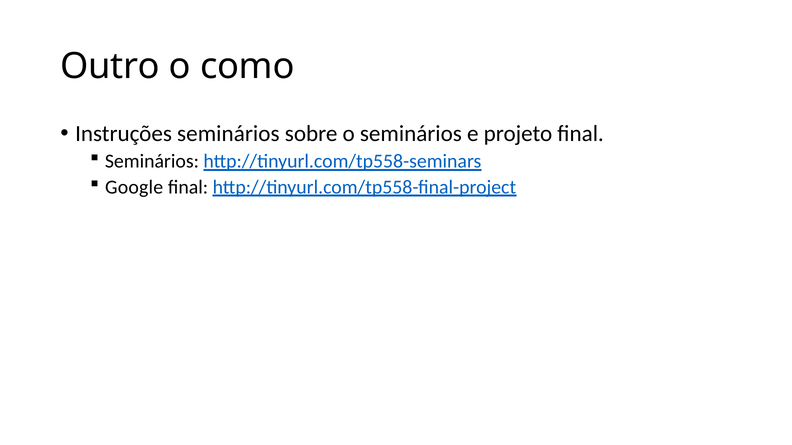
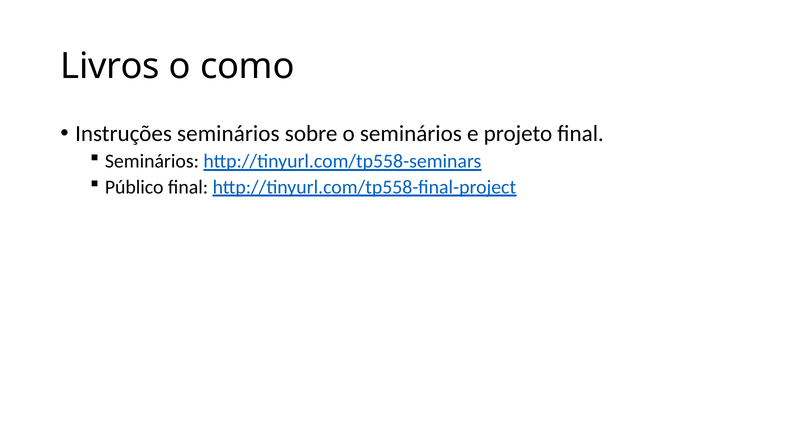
Outro: Outro -> Livros
Google: Google -> Público
